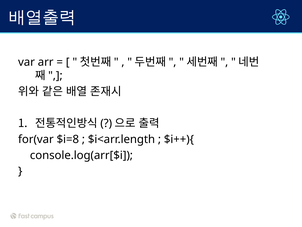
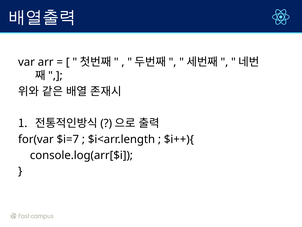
$i=8: $i=8 -> $i=7
